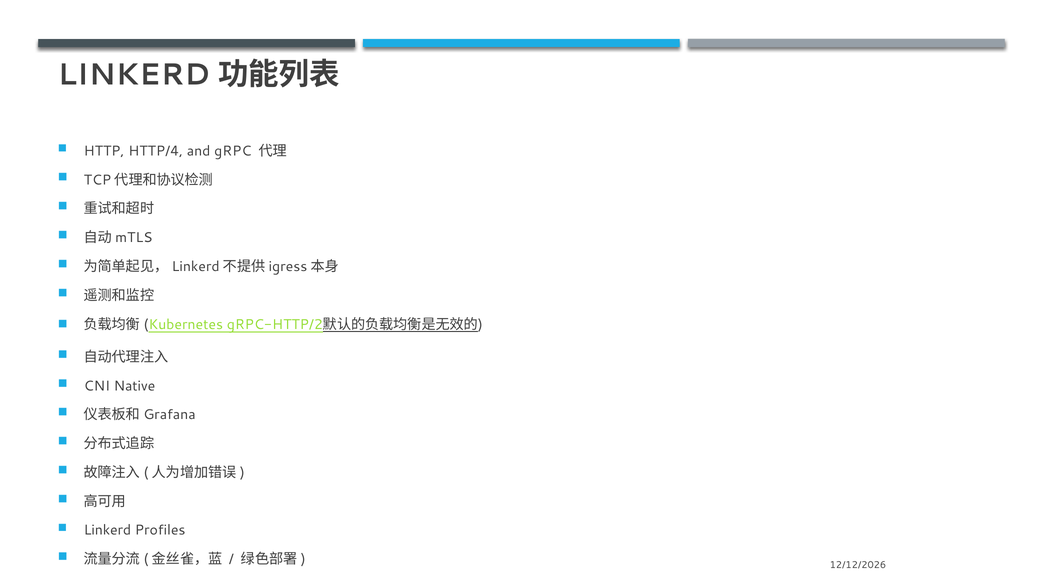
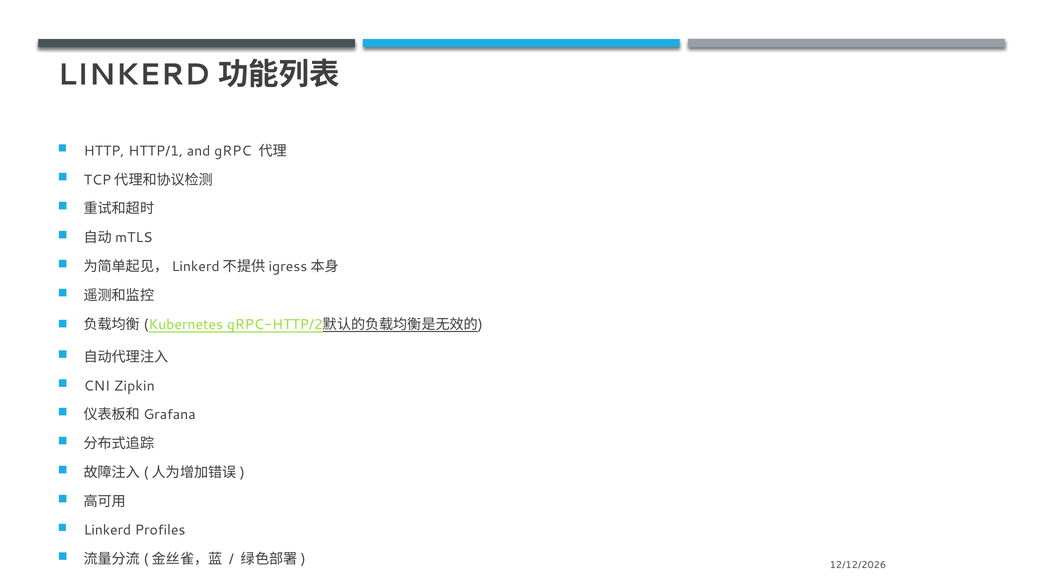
HTTP/4: HTTP/4 -> HTTP/1
Native: Native -> Zipkin
